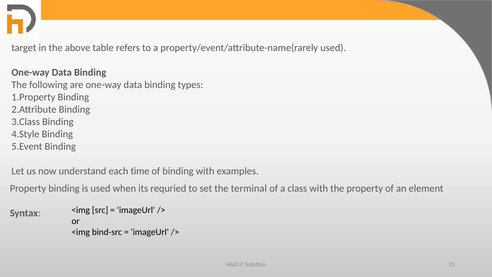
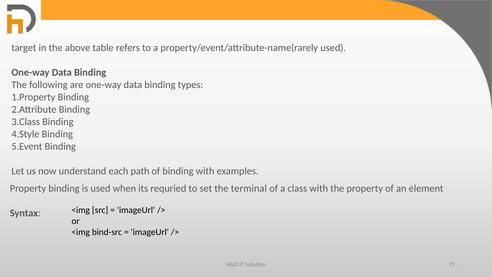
time: time -> path
